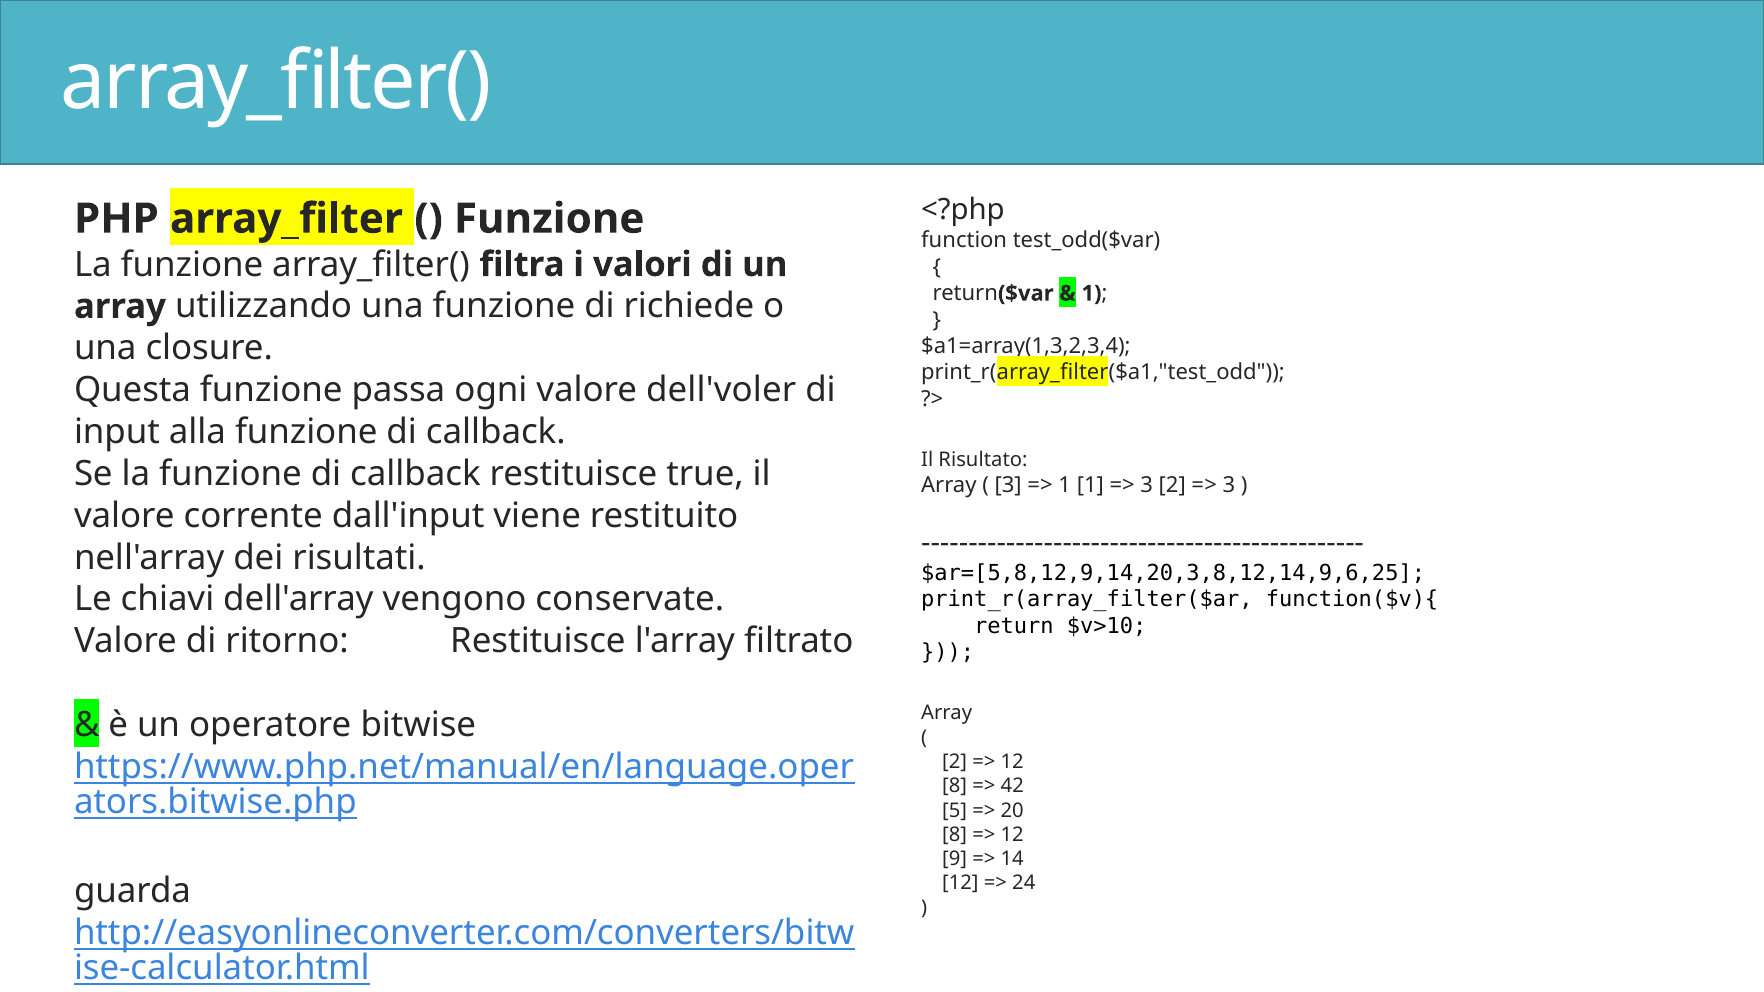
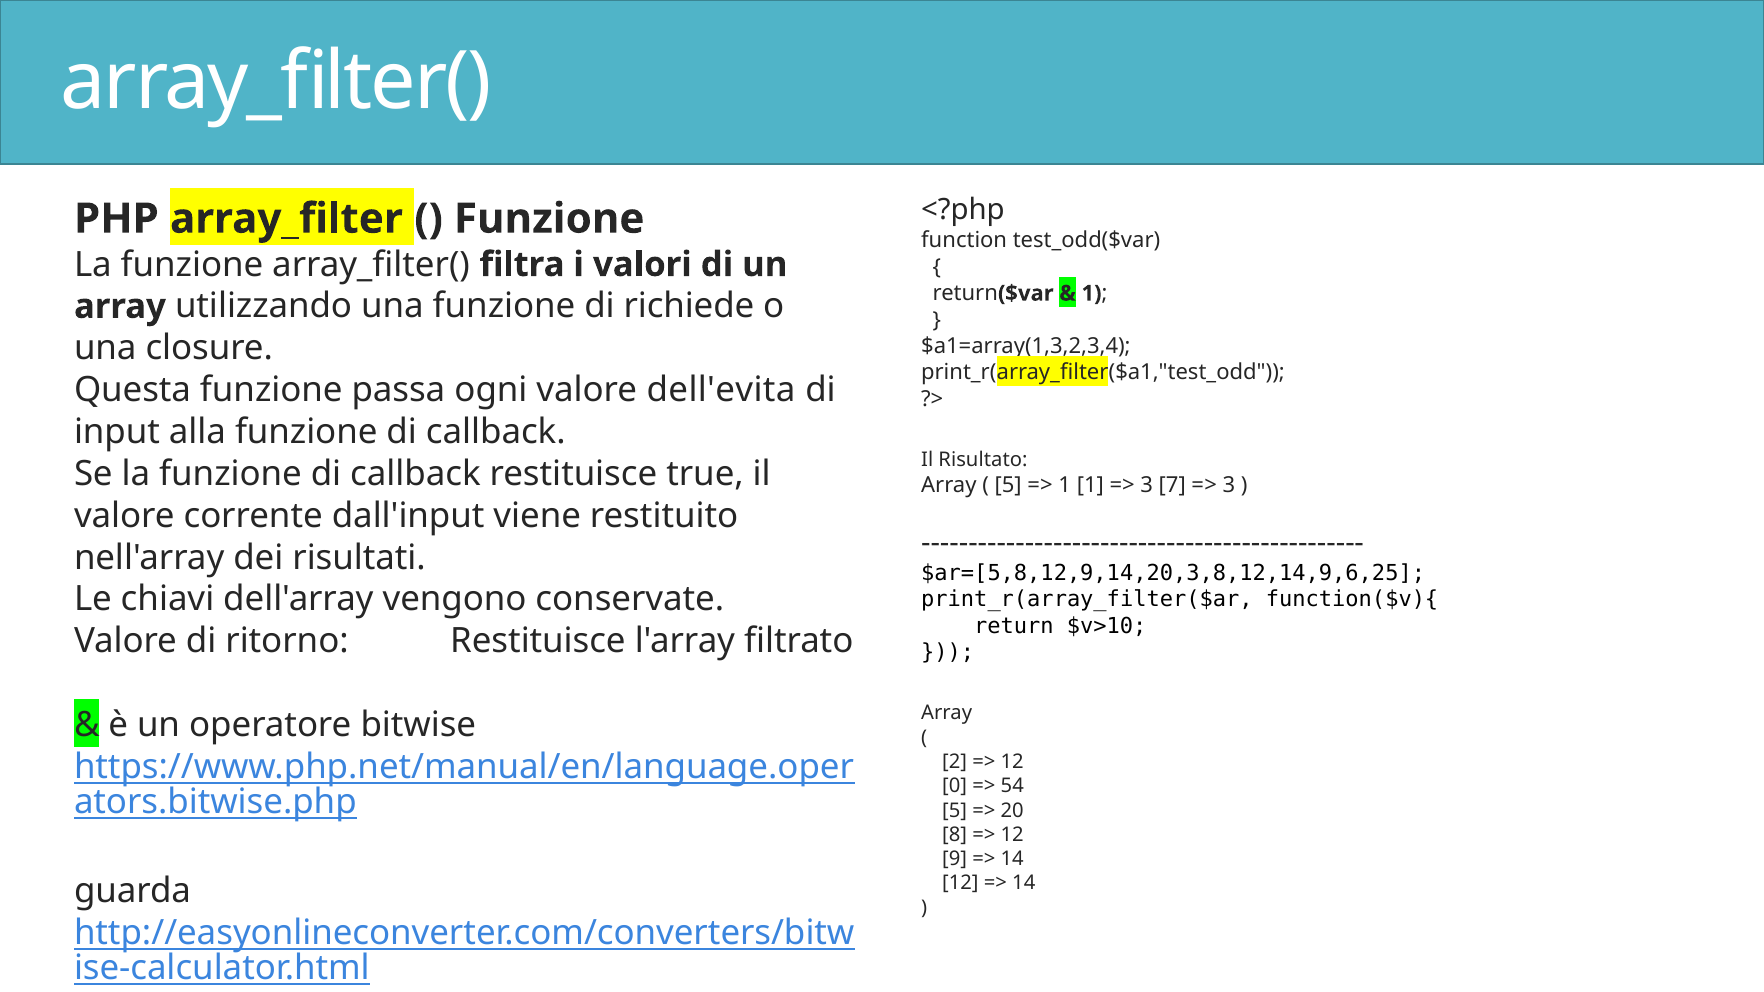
dell'voler: dell'voler -> dell'evita
3 at (1008, 485): 3 -> 5
3 2: 2 -> 7
8 at (955, 786): 8 -> 0
42: 42 -> 54
24 at (1024, 884): 24 -> 14
